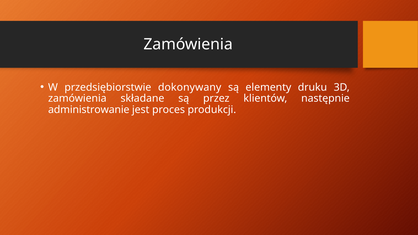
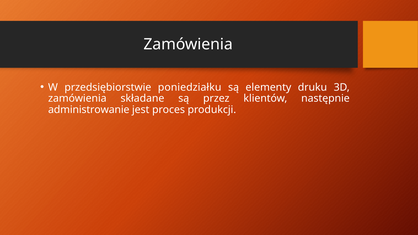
dokonywany: dokonywany -> poniedziałku
